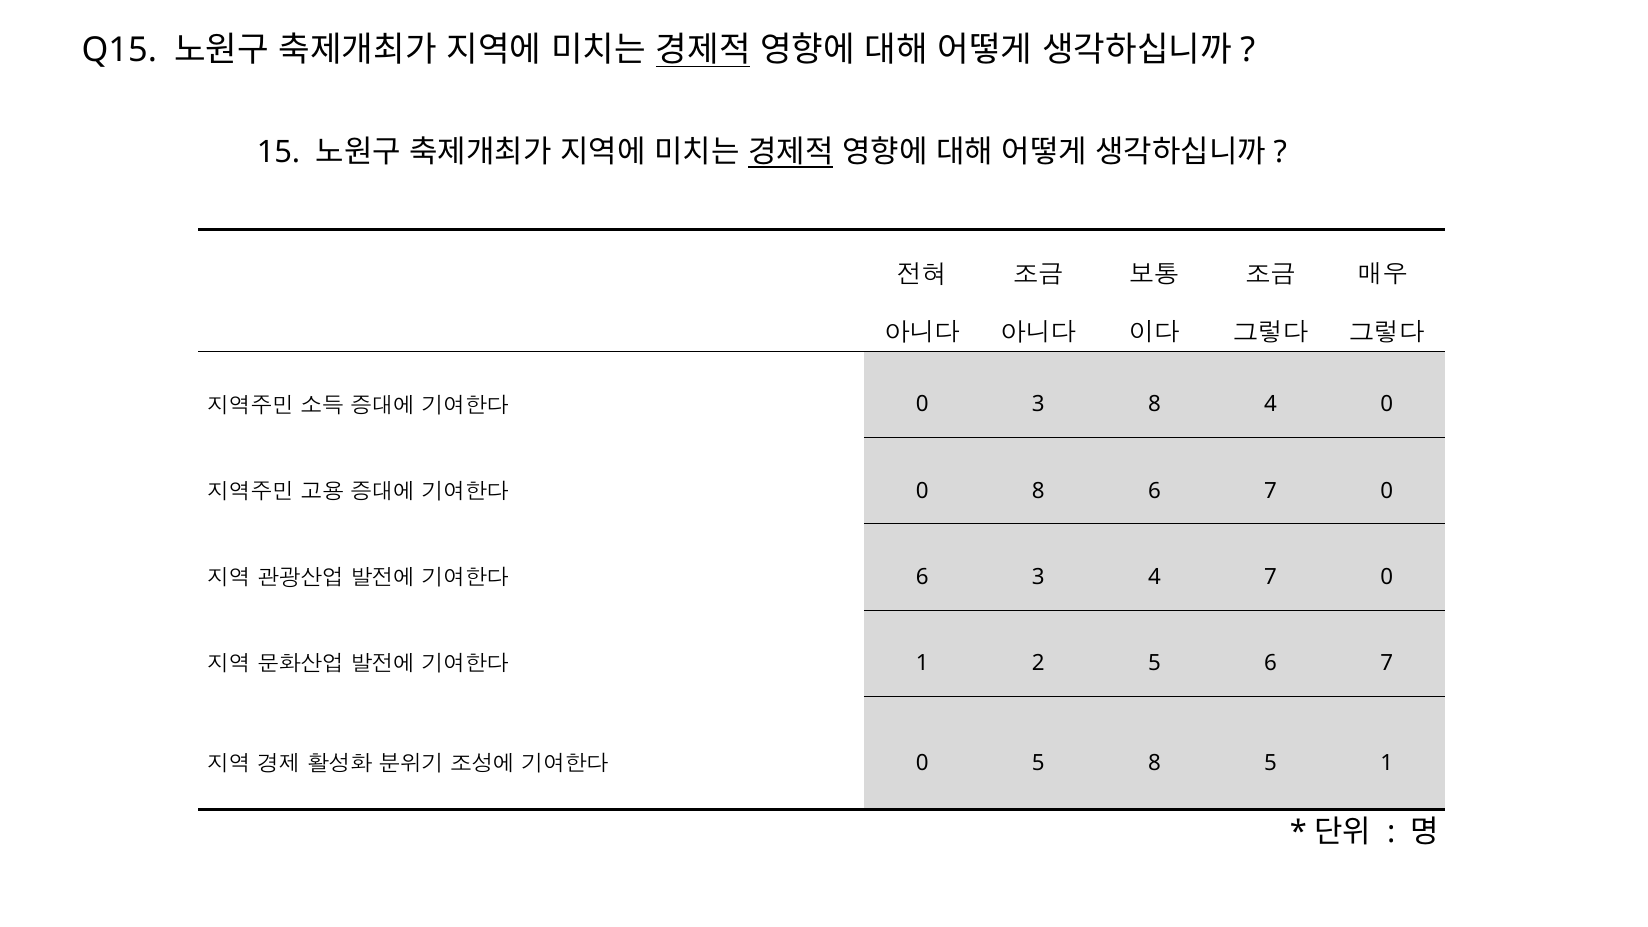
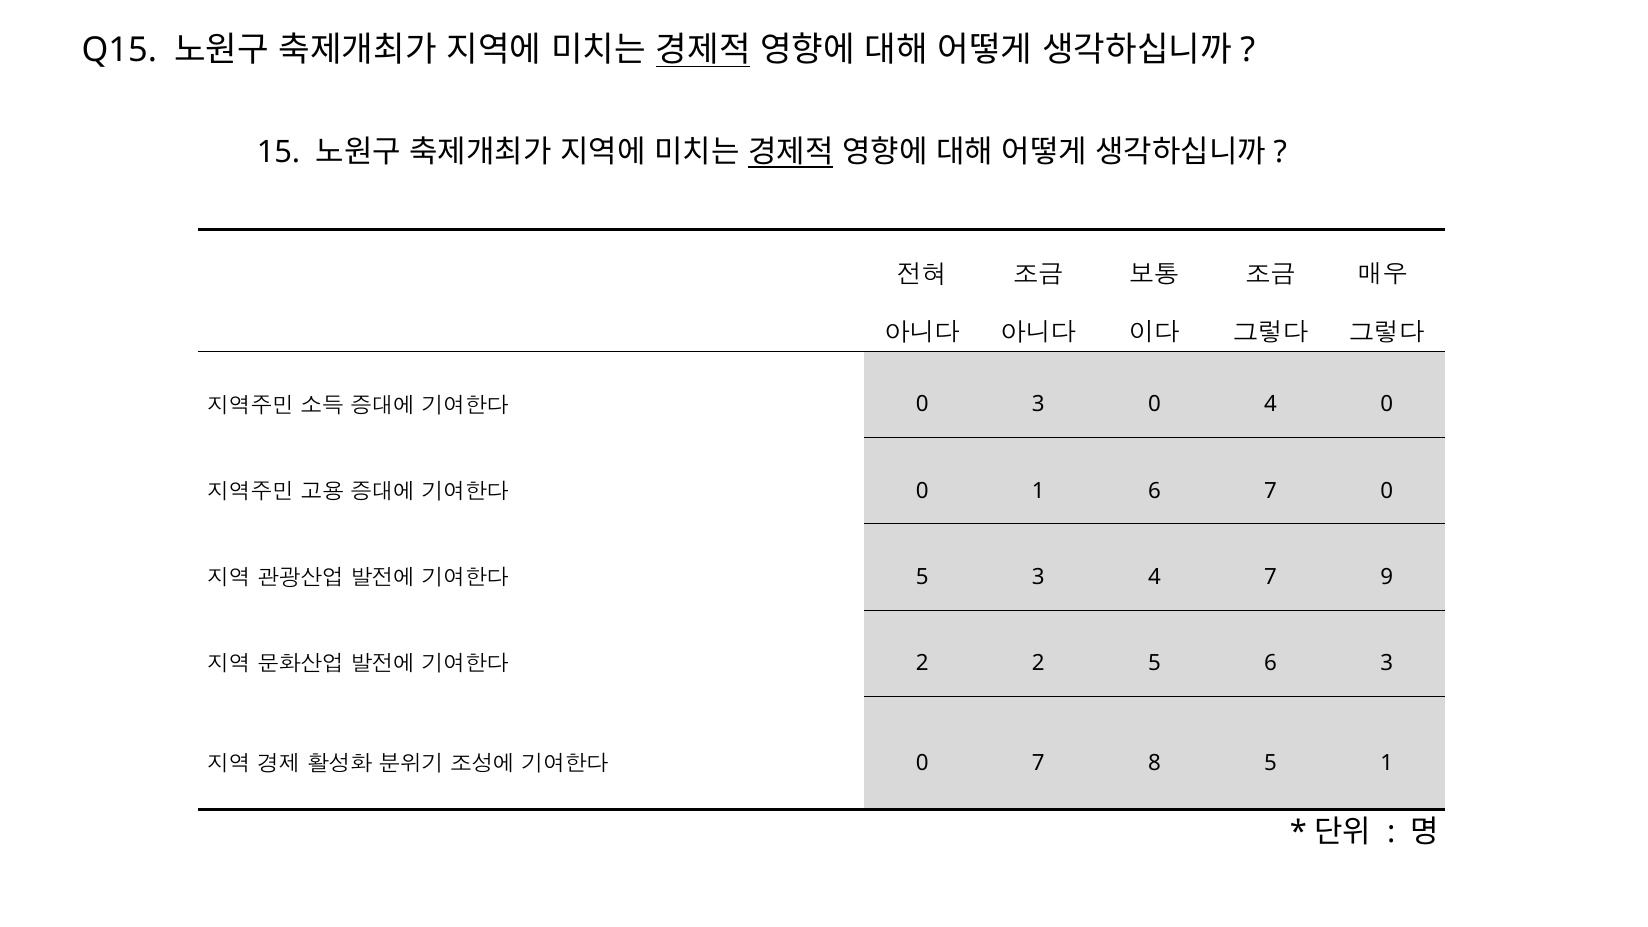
3 8: 8 -> 0
0 8: 8 -> 1
6 at (922, 577): 6 -> 5
4 7 0: 0 -> 9
1 at (922, 663): 1 -> 2
5 6 7: 7 -> 3
0 5: 5 -> 7
